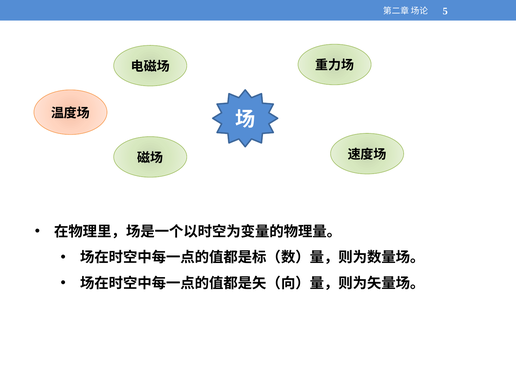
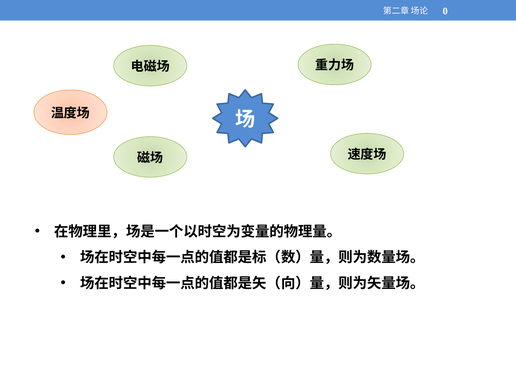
5: 5 -> 0
